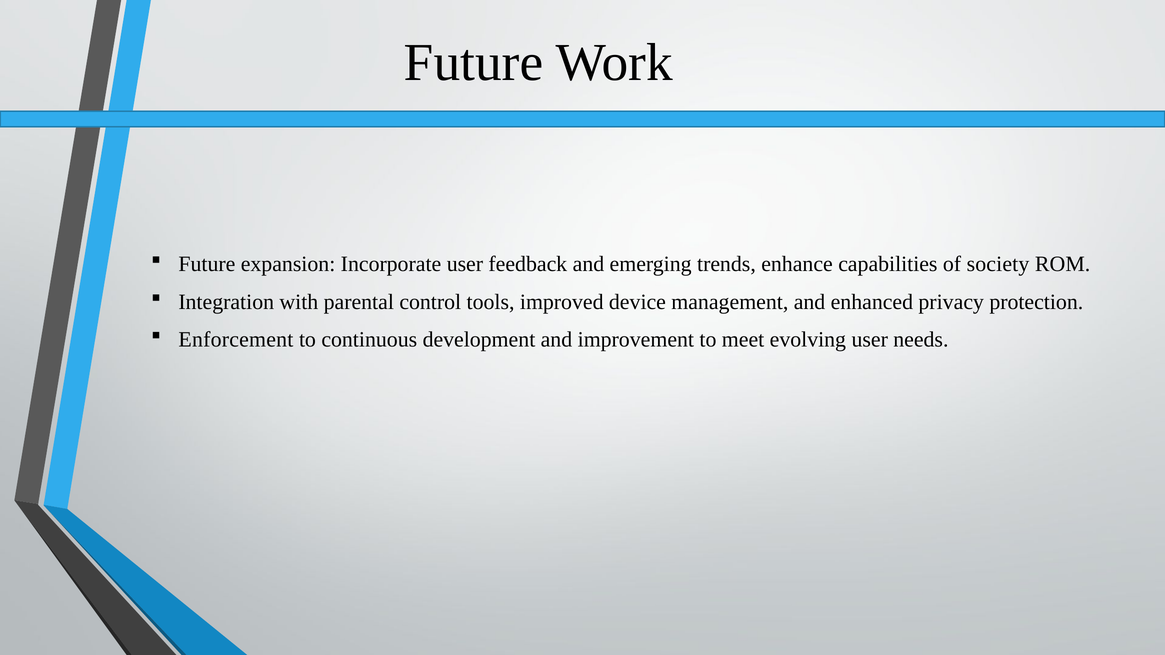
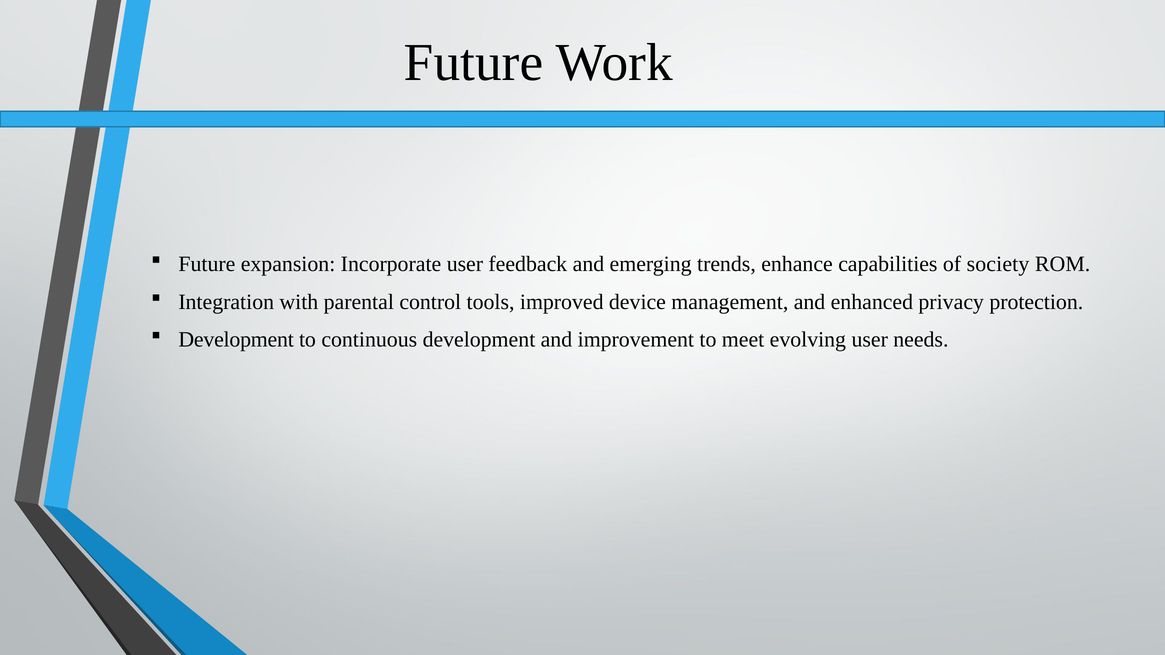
Enforcement at (236, 340): Enforcement -> Development
